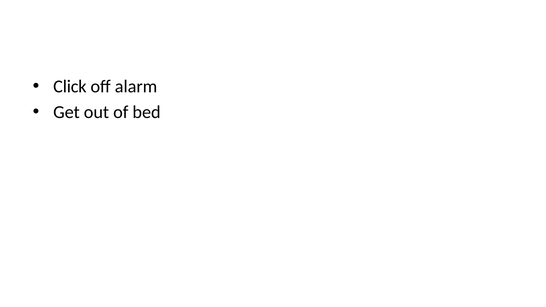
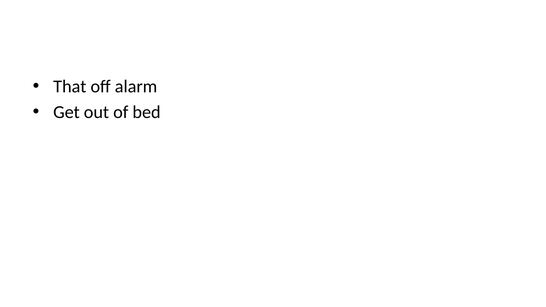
Click: Click -> That
